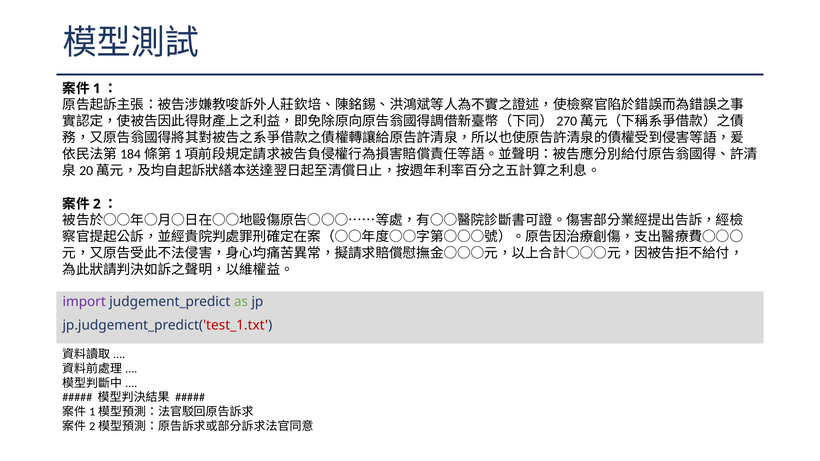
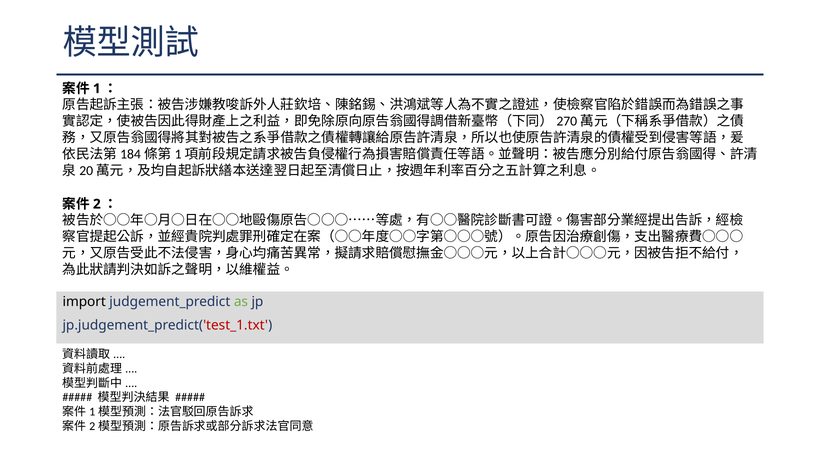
import colour: purple -> black
